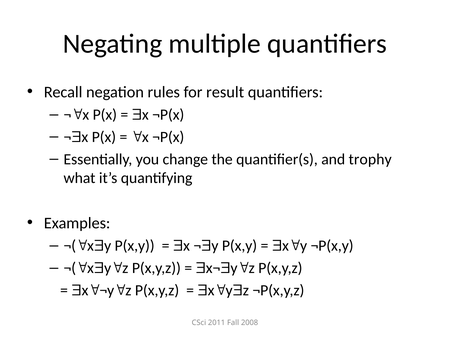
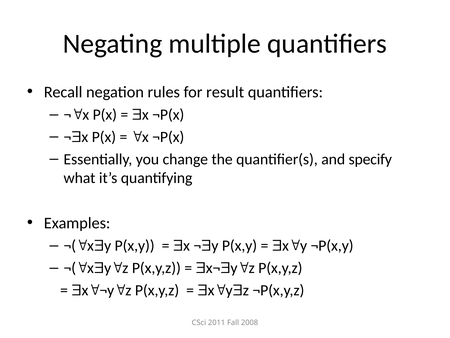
trophy: trophy -> specify
